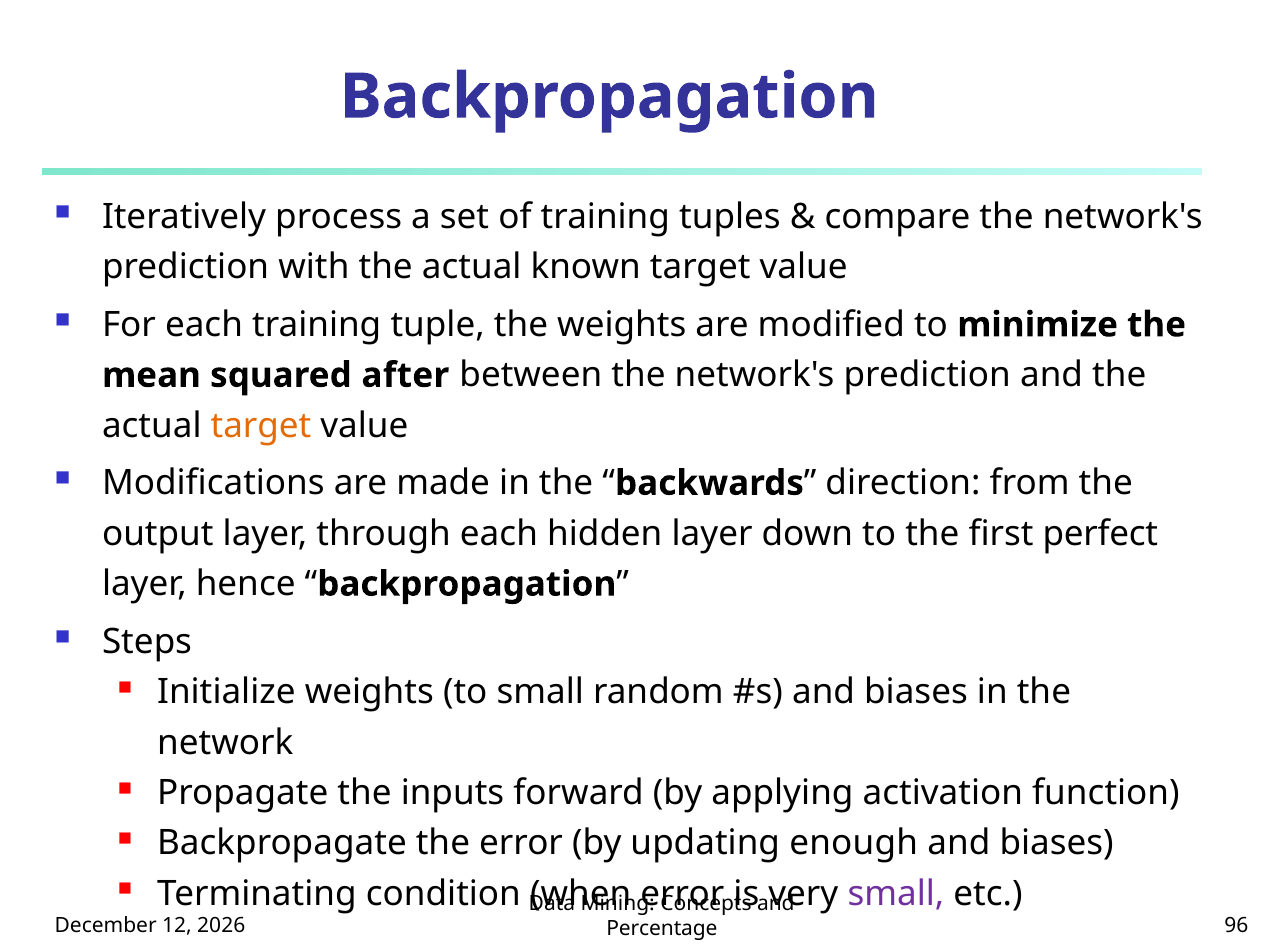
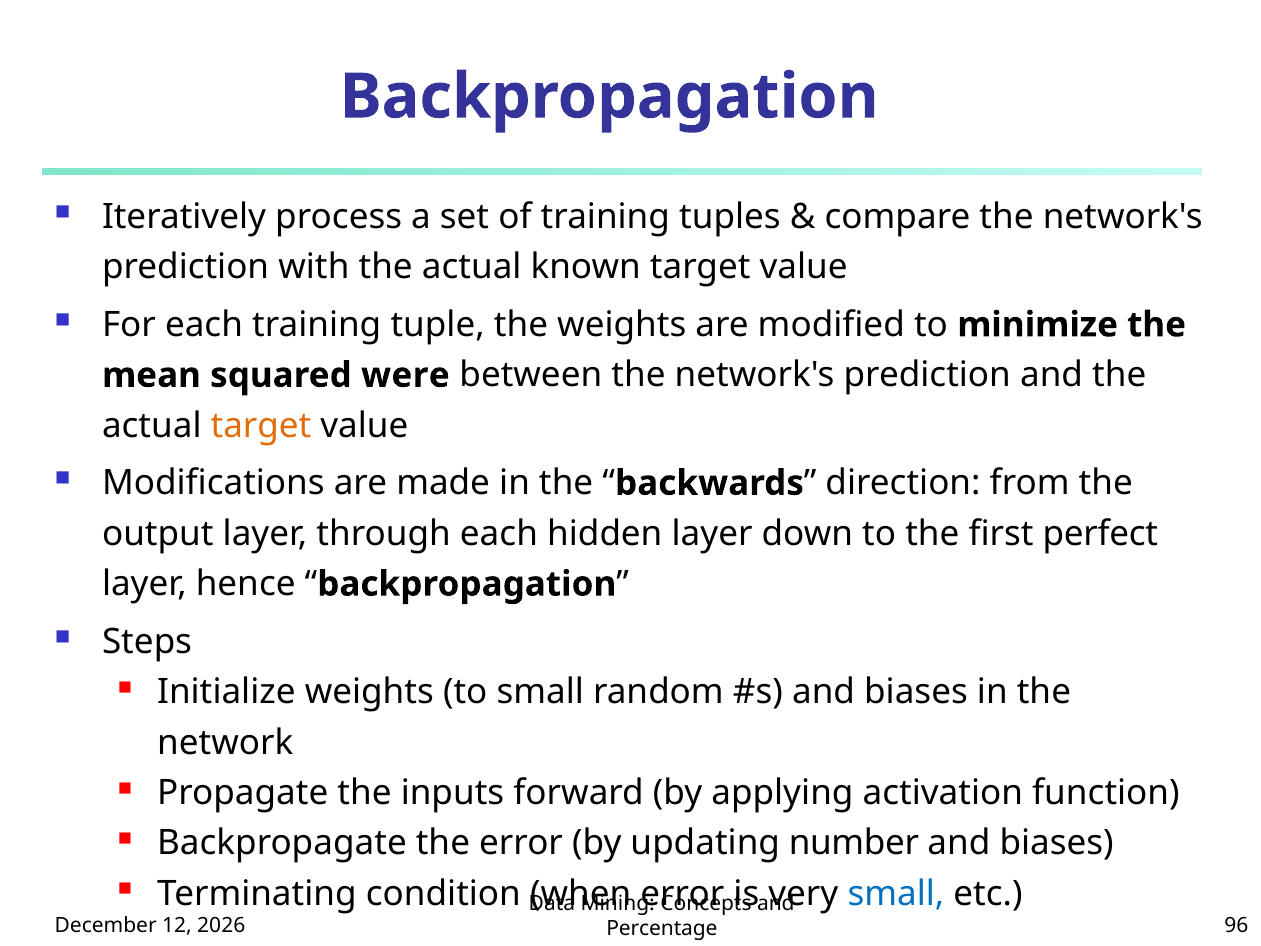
after: after -> were
enough: enough -> number
small at (896, 894) colour: purple -> blue
